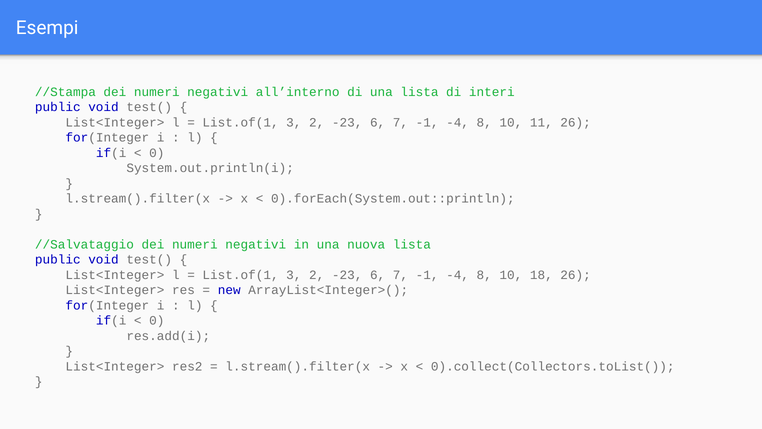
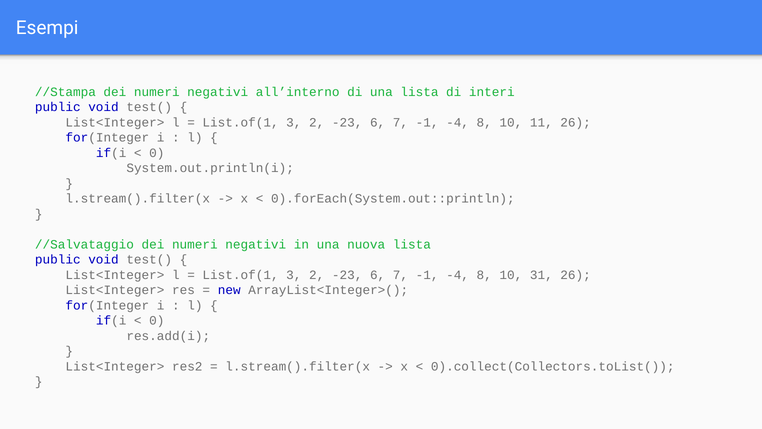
18: 18 -> 31
